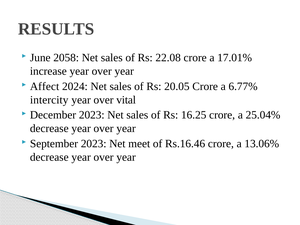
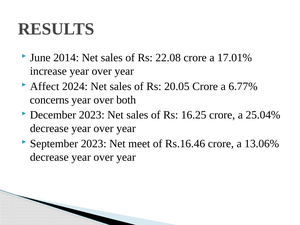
2058: 2058 -> 2014
intercity: intercity -> concerns
vital: vital -> both
